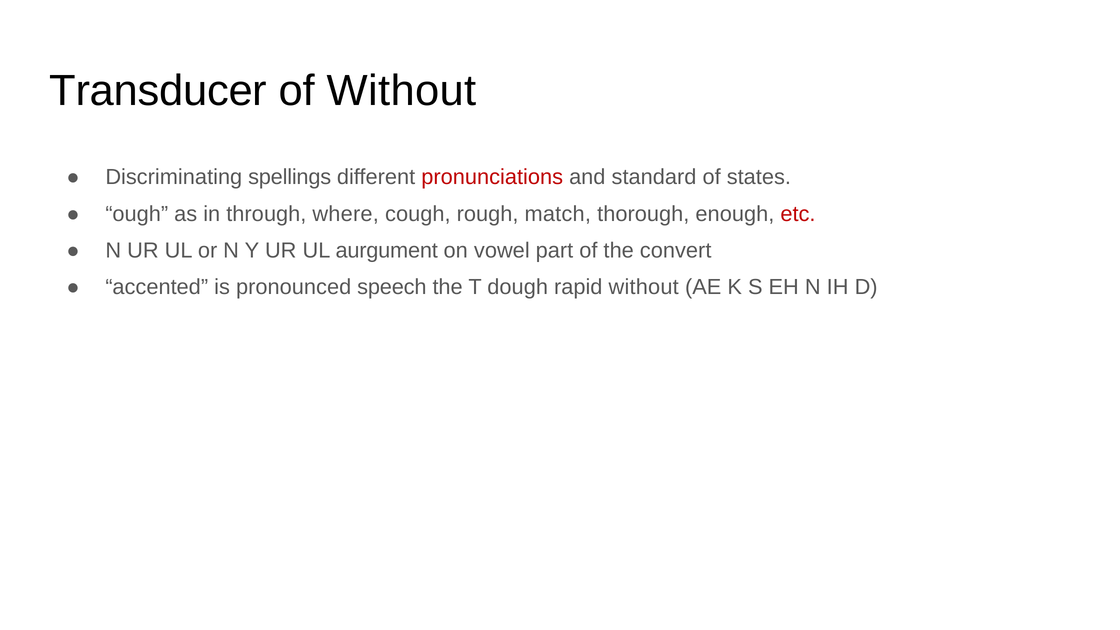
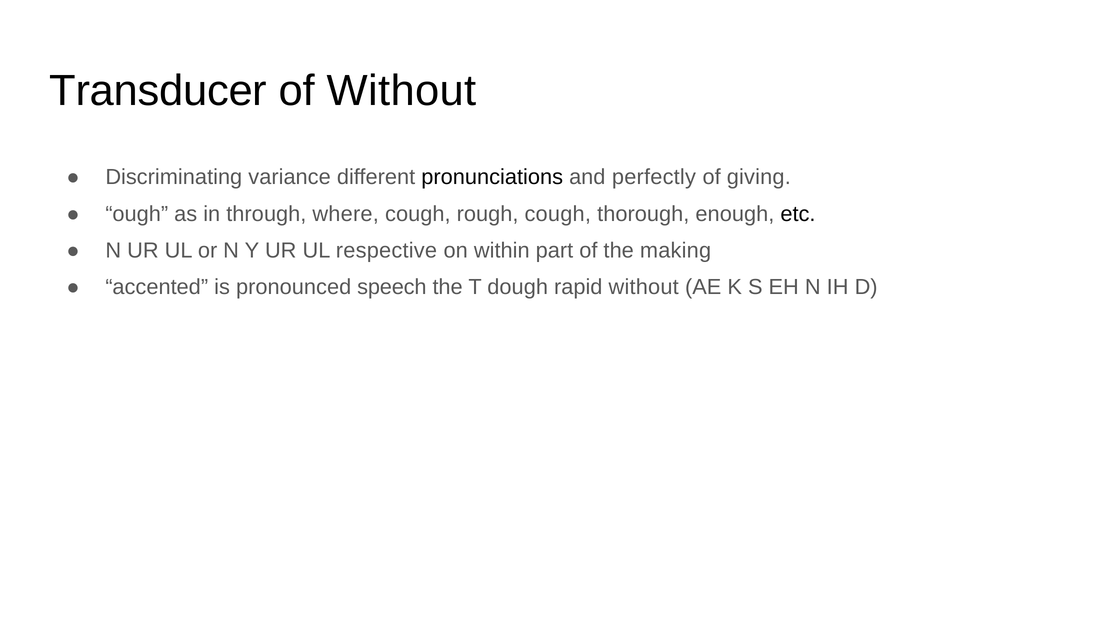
spellings: spellings -> variance
pronunciations colour: red -> black
standard: standard -> perfectly
states: states -> giving
rough match: match -> cough
etc colour: red -> black
aurgument: aurgument -> respective
vowel: vowel -> within
convert: convert -> making
